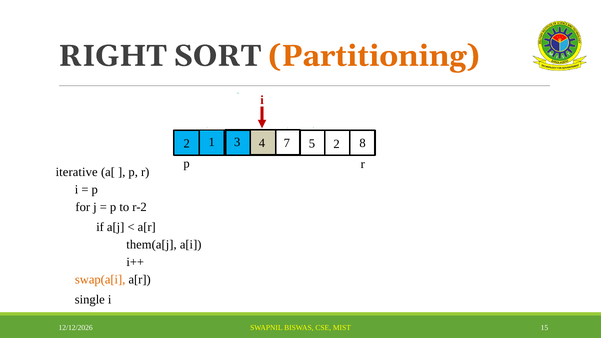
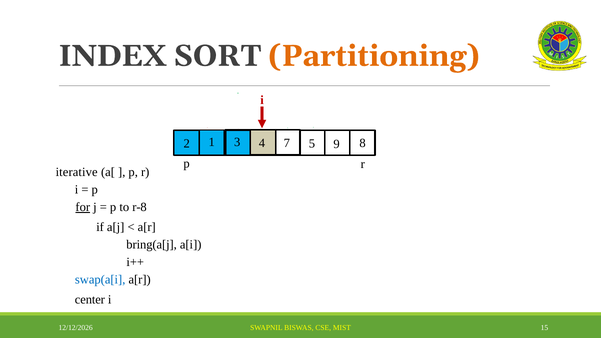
RIGHT: RIGHT -> INDEX
5 2: 2 -> 9
for underline: none -> present
r-2: r-2 -> r-8
them(a[j: them(a[j -> bring(a[j
swap(a[i colour: orange -> blue
single: single -> center
